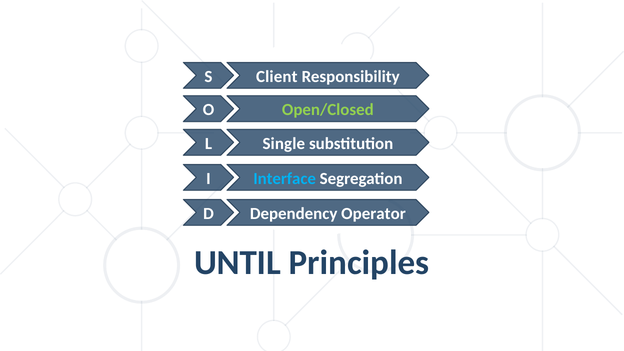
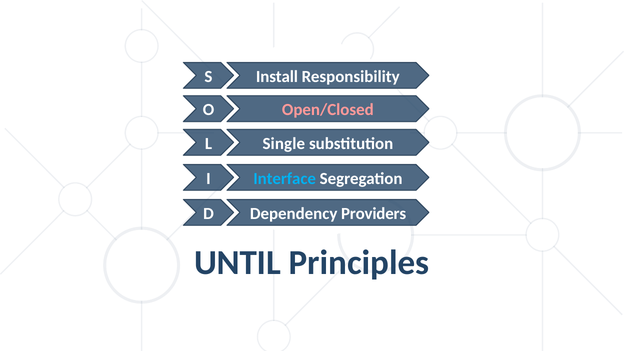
Client: Client -> Install
Open/Closed colour: light green -> pink
Operator: Operator -> Providers
